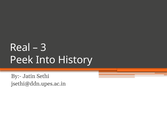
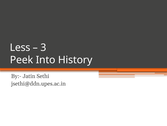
Real: Real -> Less
